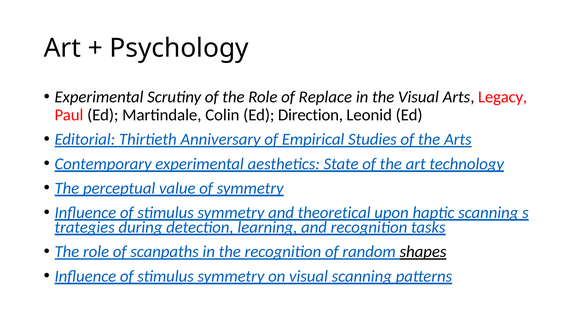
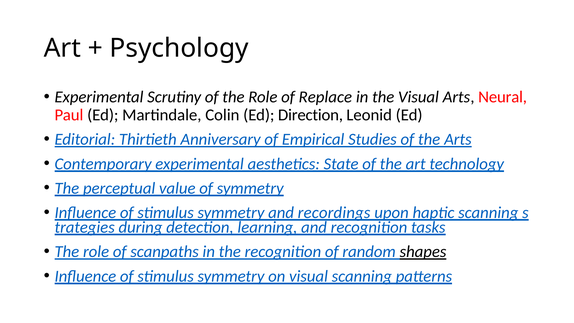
Legacy: Legacy -> Neural
theoretical: theoretical -> recordings
